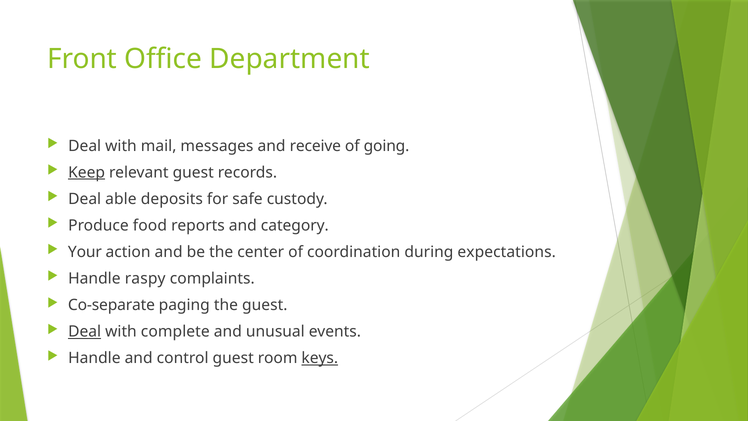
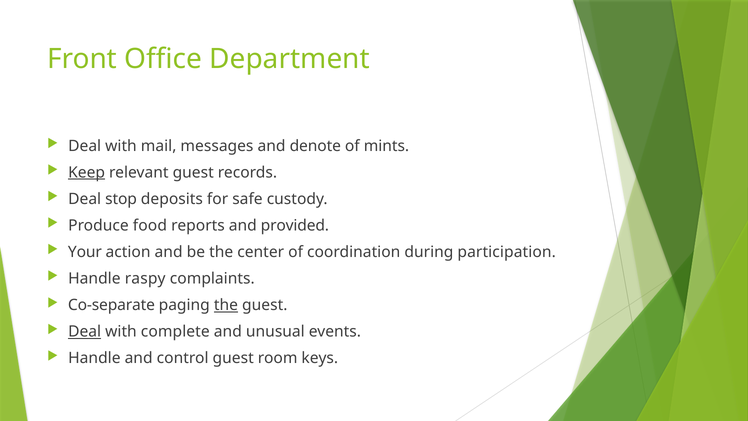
receive: receive -> denote
going: going -> mints
able: able -> stop
category: category -> provided
expectations: expectations -> participation
the at (226, 305) underline: none -> present
keys underline: present -> none
